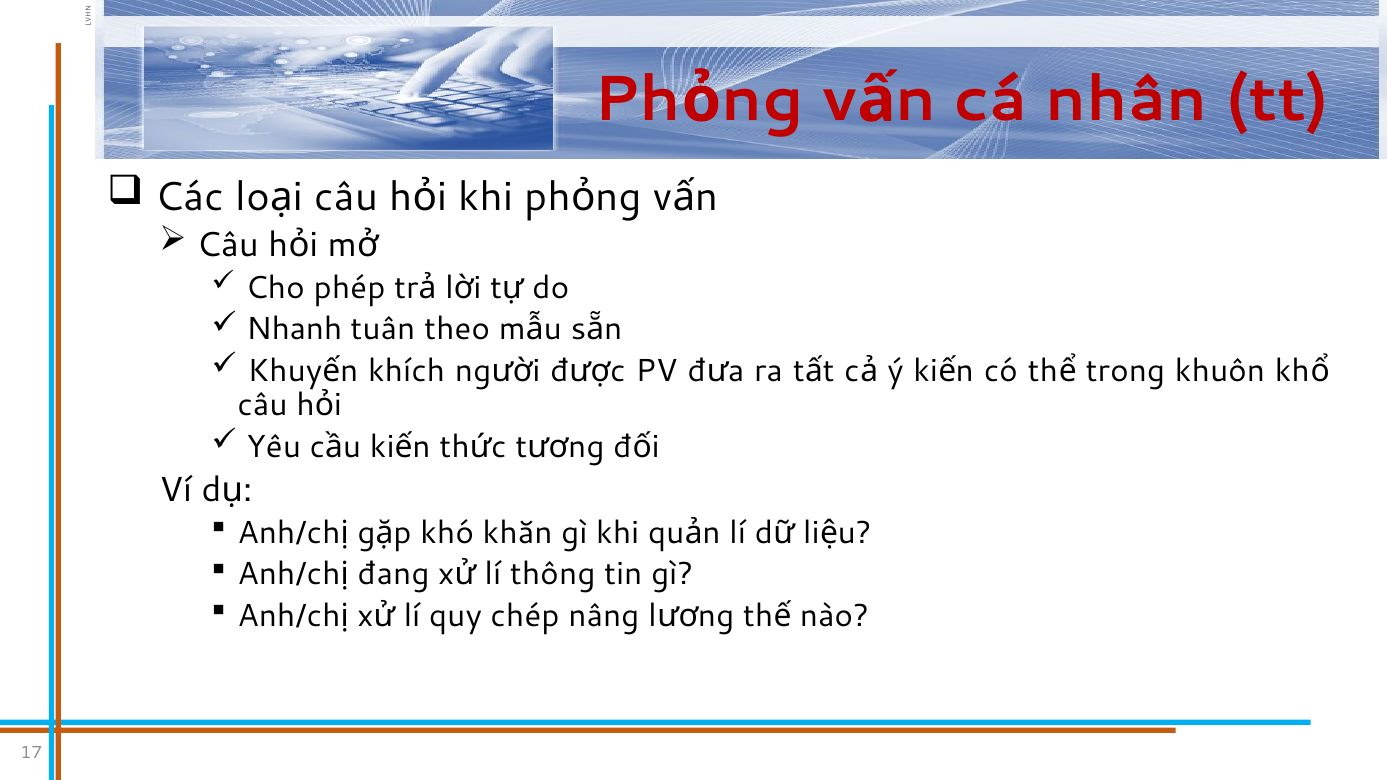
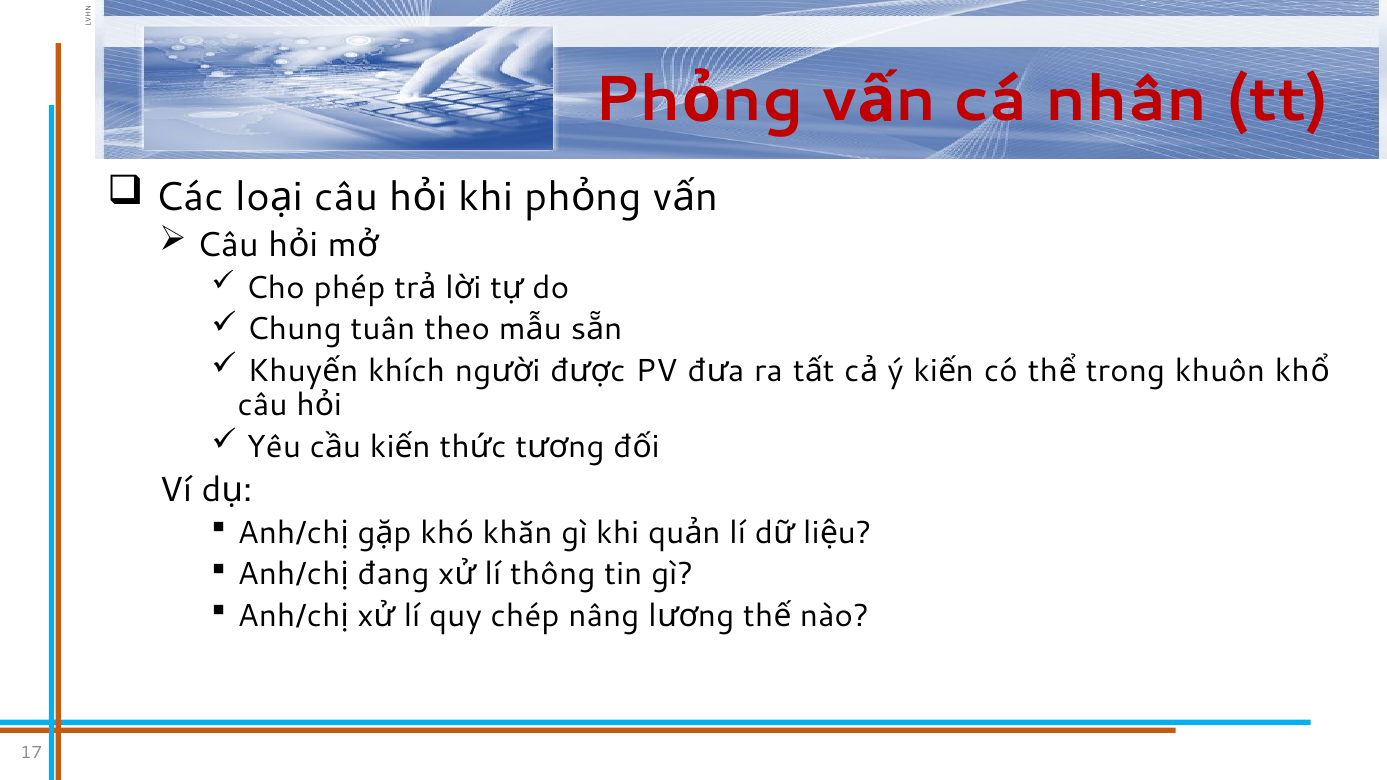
Nhanh: Nhanh -> Chung
